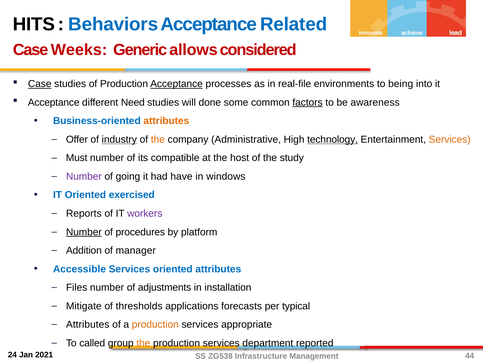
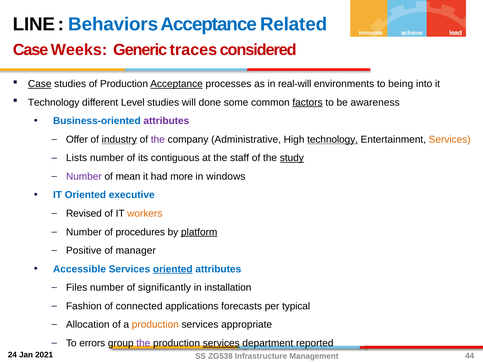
HITS: HITS -> LINE
allows: allows -> traces
real-file: real-file -> real-will
Acceptance at (54, 103): Acceptance -> Technology
Need: Need -> Level
attributes at (166, 121) colour: orange -> purple
the at (158, 140) colour: orange -> purple
Must: Must -> Lists
compatible: compatible -> contiguous
host: host -> staff
study underline: none -> present
going: going -> mean
have: have -> more
exercised: exercised -> executive
Reports: Reports -> Revised
workers colour: purple -> orange
Number at (84, 232) underline: present -> none
platform underline: none -> present
Addition: Addition -> Positive
oriented at (173, 269) underline: none -> present
adjustments: adjustments -> significantly
Mitigate: Mitigate -> Fashion
thresholds: thresholds -> connected
Attributes at (88, 325): Attributes -> Allocation
called: called -> errors
the at (143, 343) colour: orange -> purple
services at (221, 343) underline: none -> present
